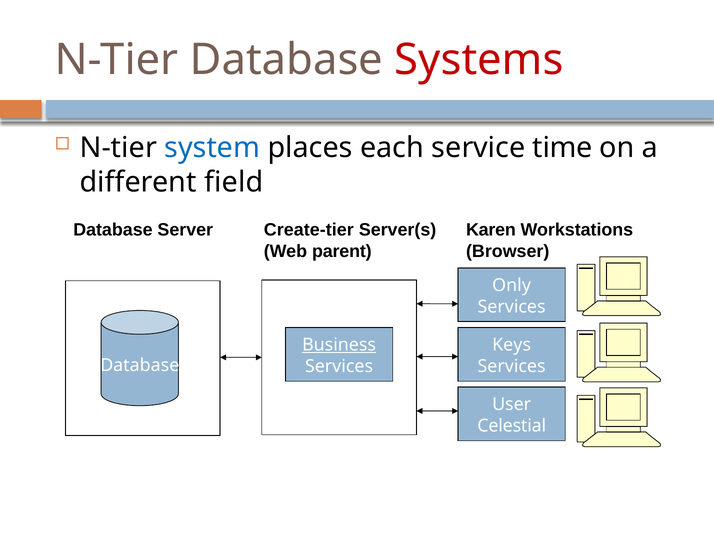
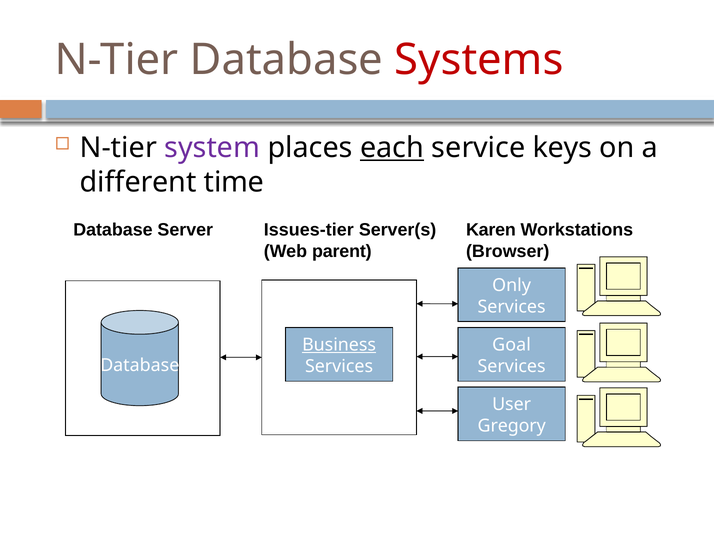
system colour: blue -> purple
each underline: none -> present
time: time -> keys
field: field -> time
Create-tier: Create-tier -> Issues-tier
Keys: Keys -> Goal
Celestial: Celestial -> Gregory
